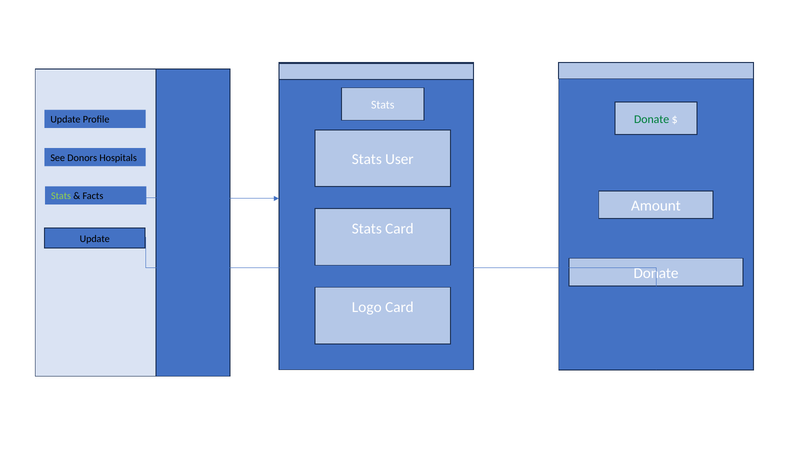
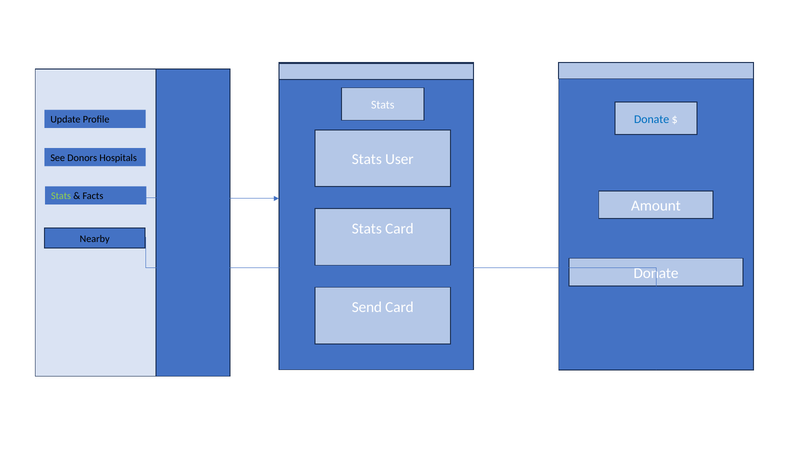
Donate at (652, 119) colour: green -> blue
Update at (95, 239): Update -> Nearby
Logo: Logo -> Send
